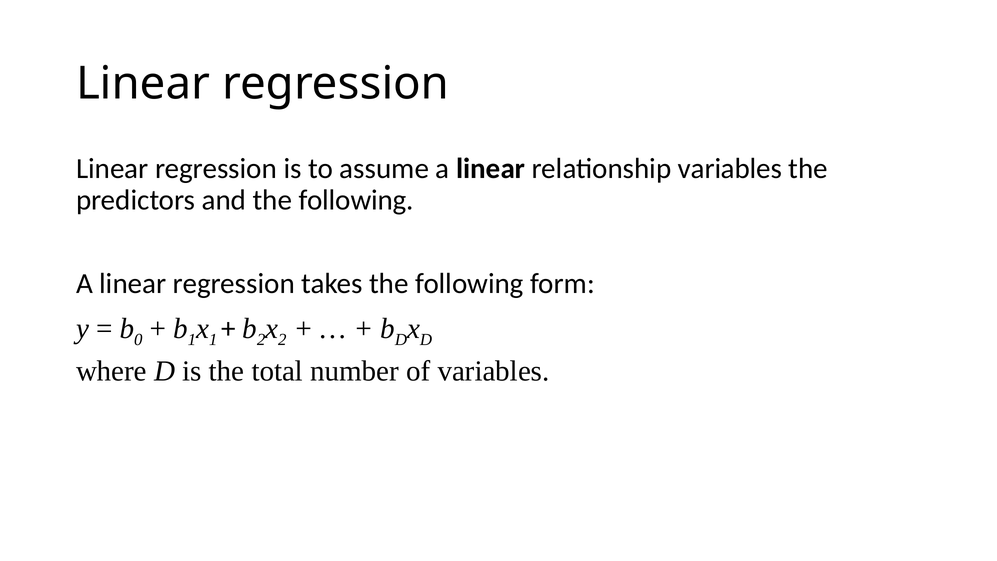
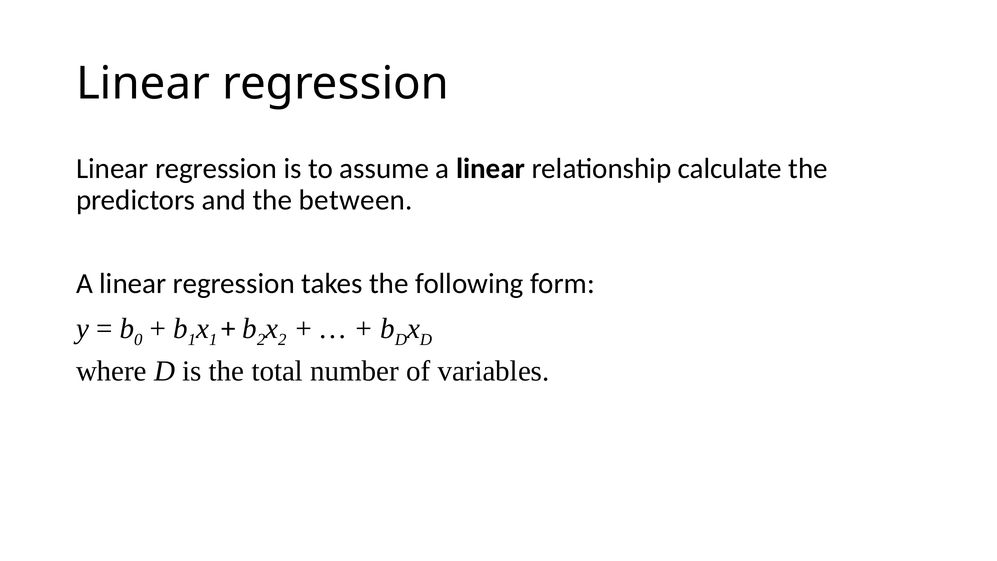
relationship variables: variables -> calculate
and the following: following -> between
